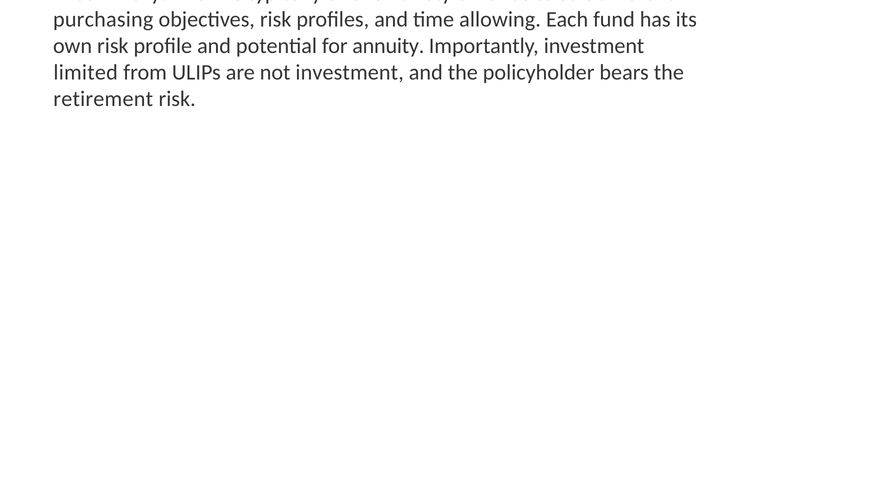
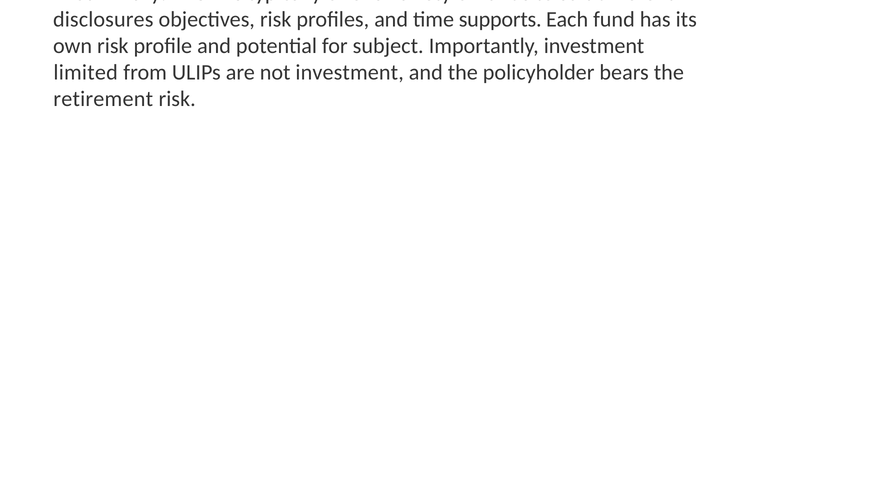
purchasing: purchasing -> disclosures
allowing: allowing -> supports
annuity: annuity -> subject
